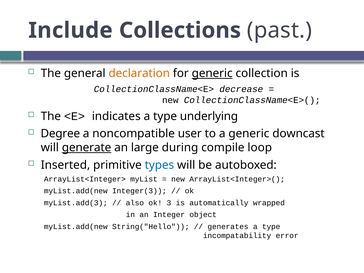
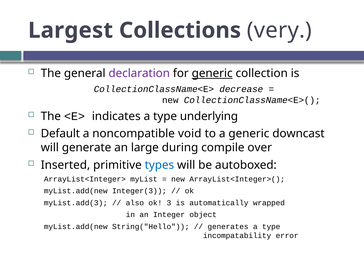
Include: Include -> Largest
past: past -> very
declaration colour: orange -> purple
Degree: Degree -> Default
user: user -> void
generate underline: present -> none
loop: loop -> over
